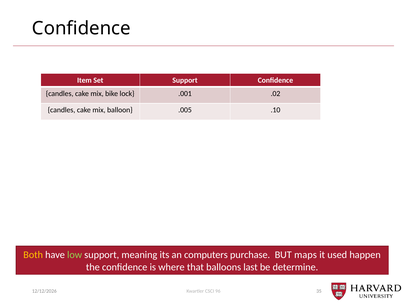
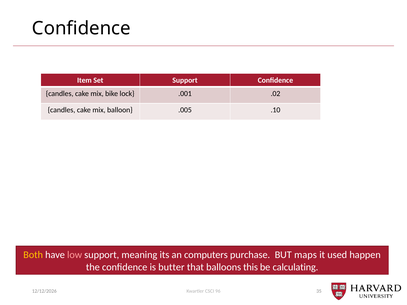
low colour: light green -> pink
where: where -> butter
last: last -> this
determine: determine -> calculating
